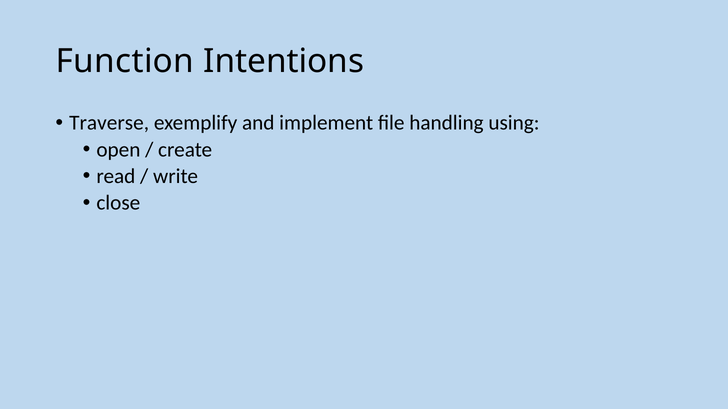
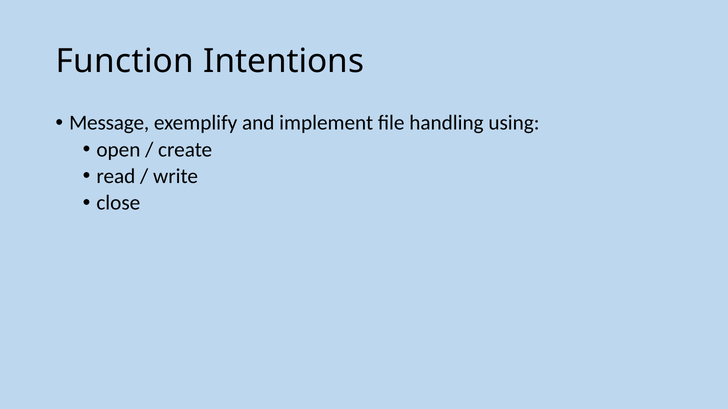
Traverse: Traverse -> Message
